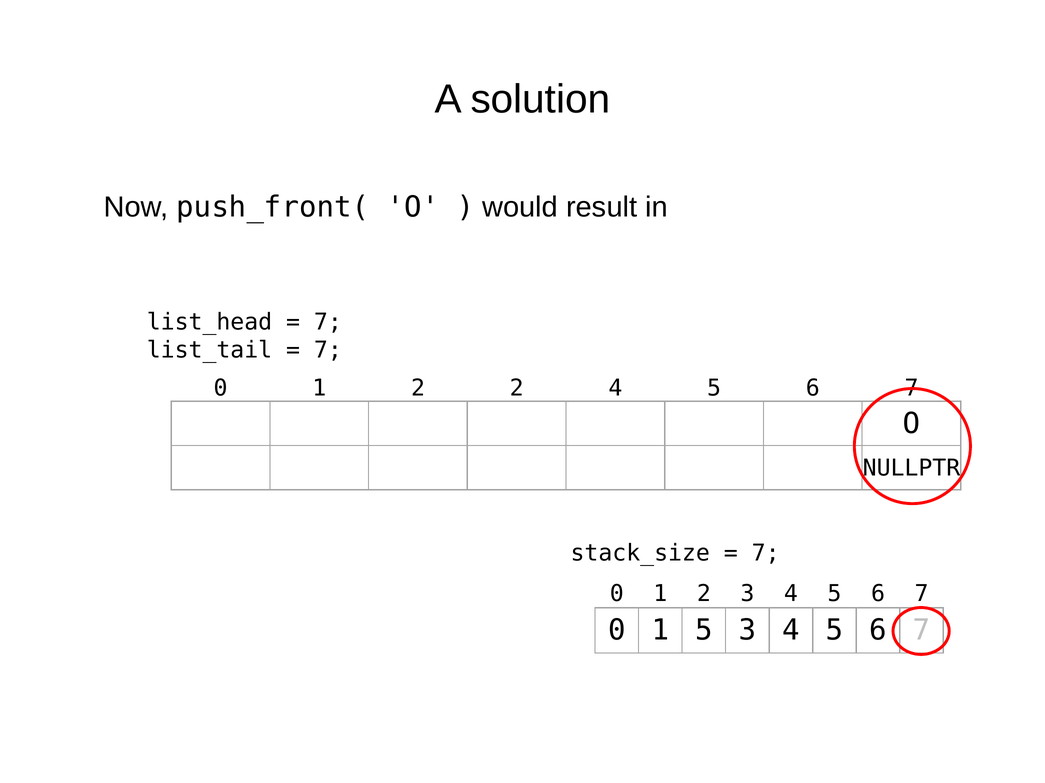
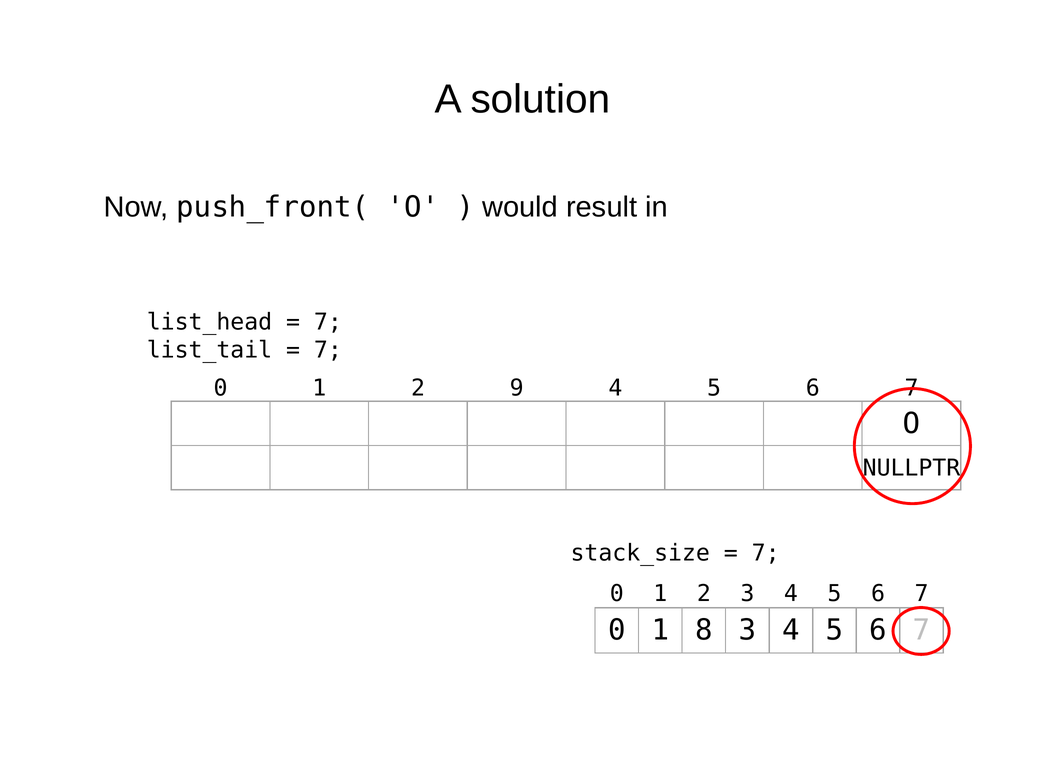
2 2: 2 -> 9
1 5: 5 -> 8
